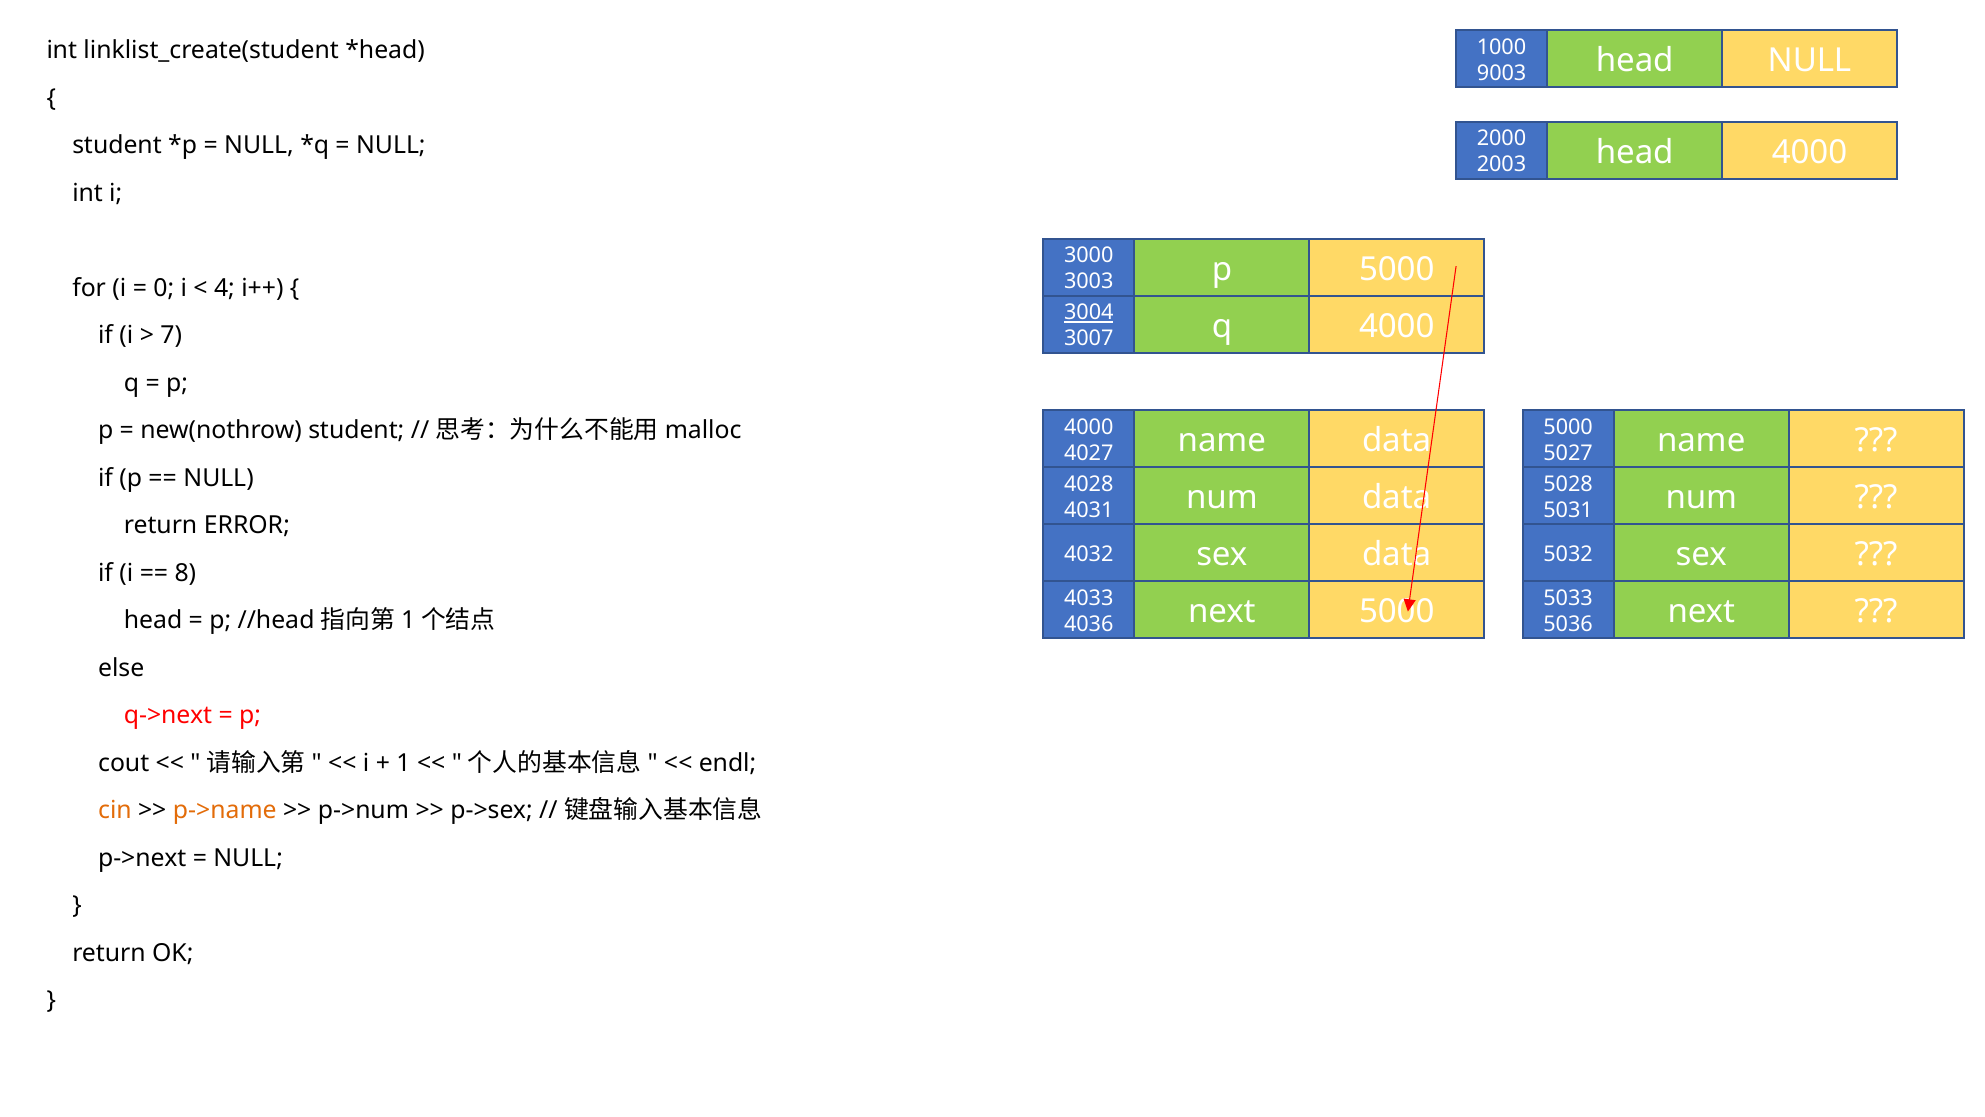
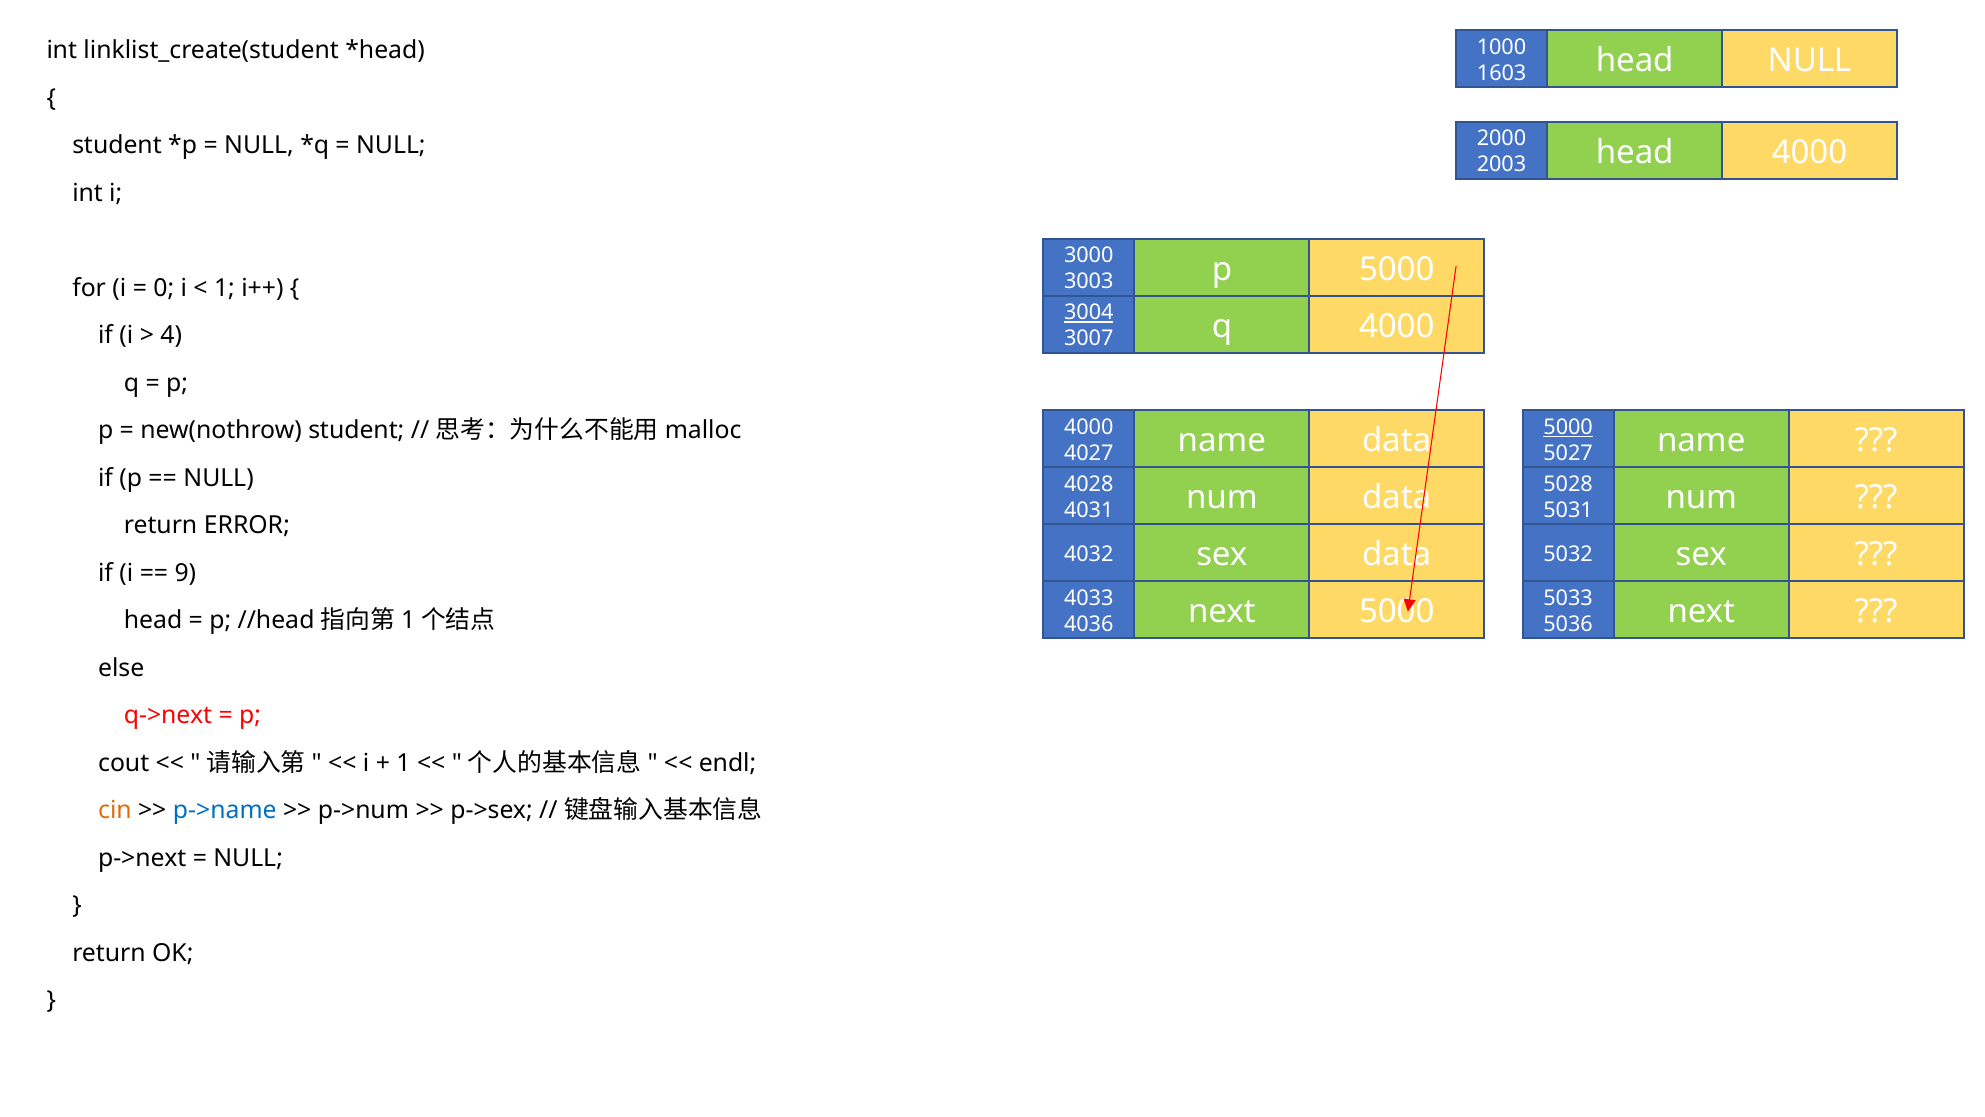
9003: 9003 -> 1603
4 at (224, 288): 4 -> 1
7: 7 -> 4
5000 at (1568, 427) underline: none -> present
8: 8 -> 9
p->name colour: orange -> blue
